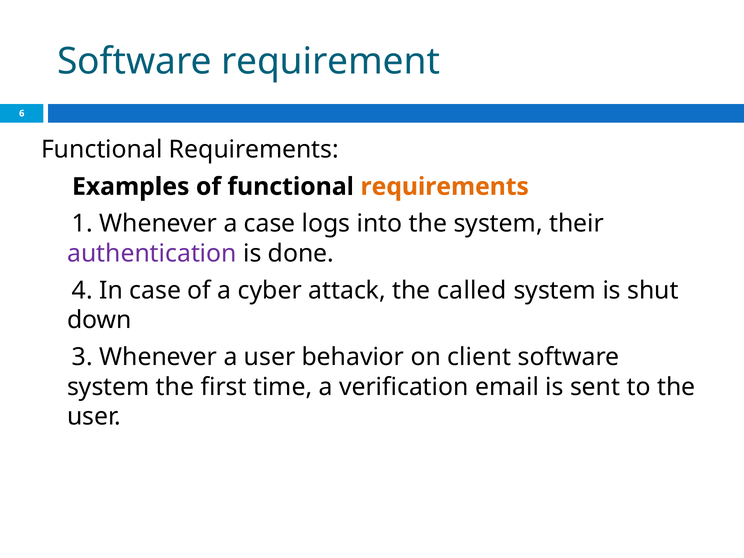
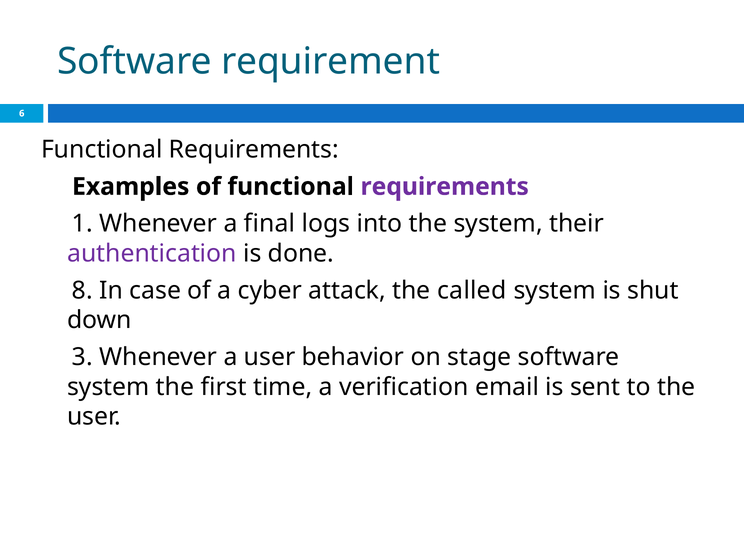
requirements at (445, 187) colour: orange -> purple
a case: case -> final
4: 4 -> 8
client: client -> stage
